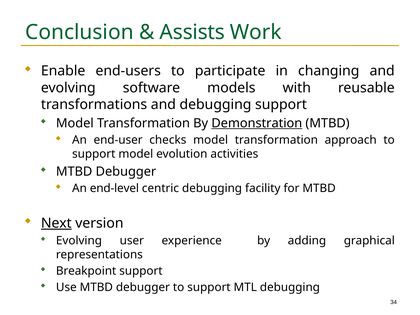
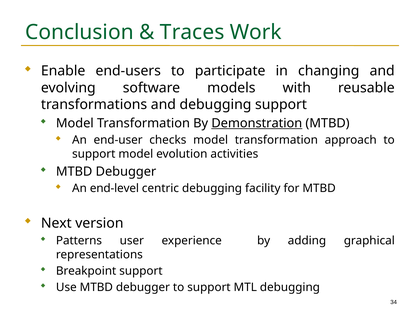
Assists: Assists -> Traces
Next underline: present -> none
Evolving at (79, 241): Evolving -> Patterns
